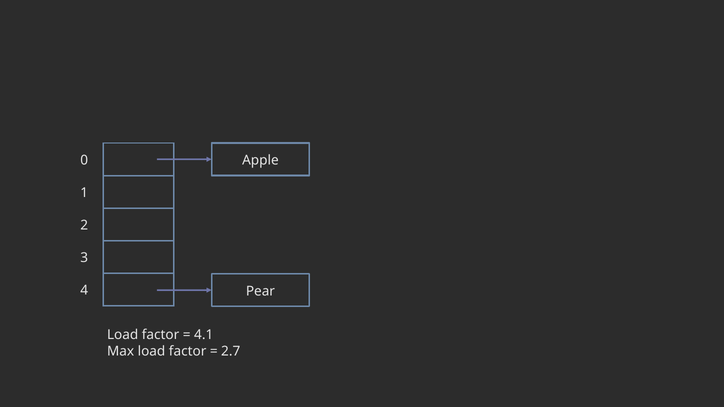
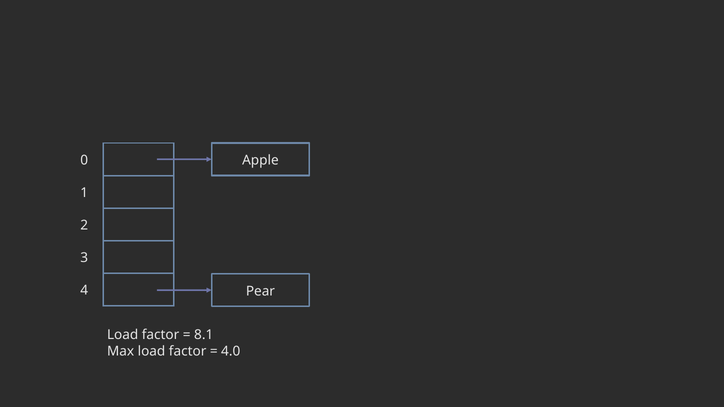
4.1: 4.1 -> 8.1
2.7: 2.7 -> 4.0
